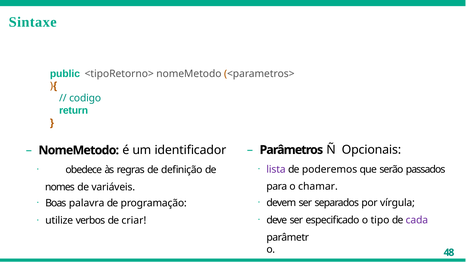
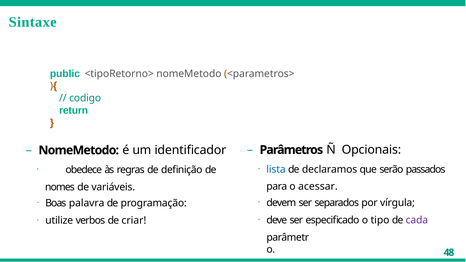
lista colour: purple -> blue
poderemos: poderemos -> declaramos
chamar: chamar -> acessar
